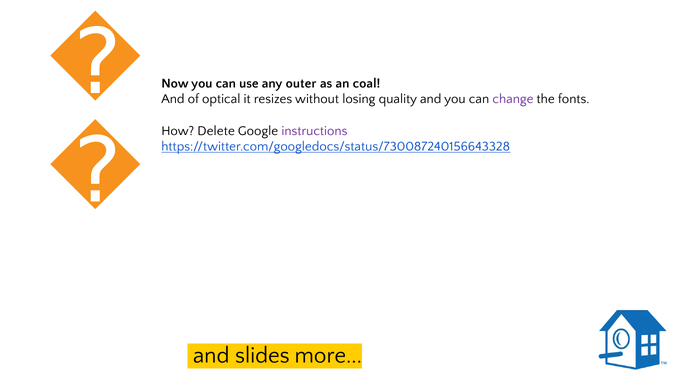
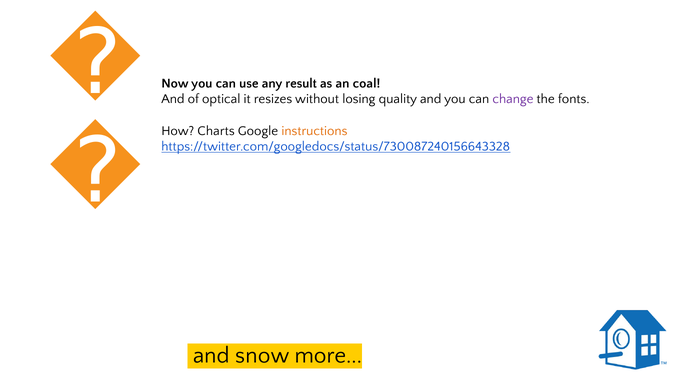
outer: outer -> result
Delete: Delete -> Charts
instructions colour: purple -> orange
slides: slides -> snow
